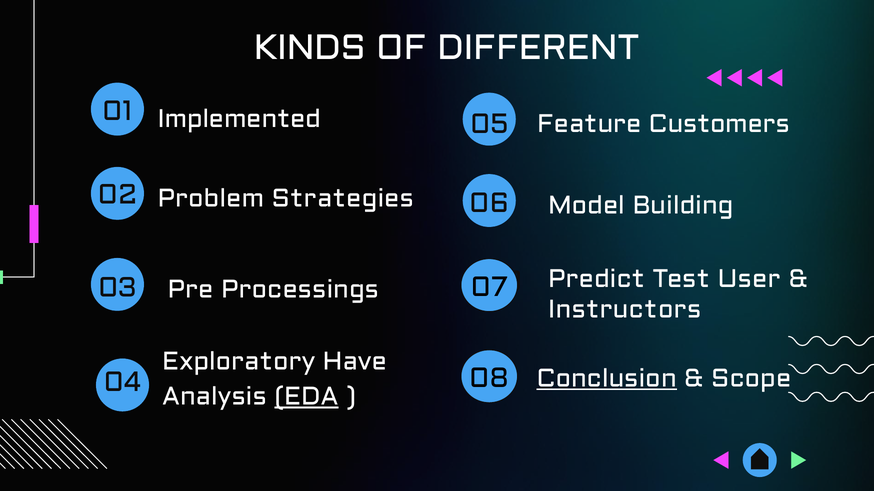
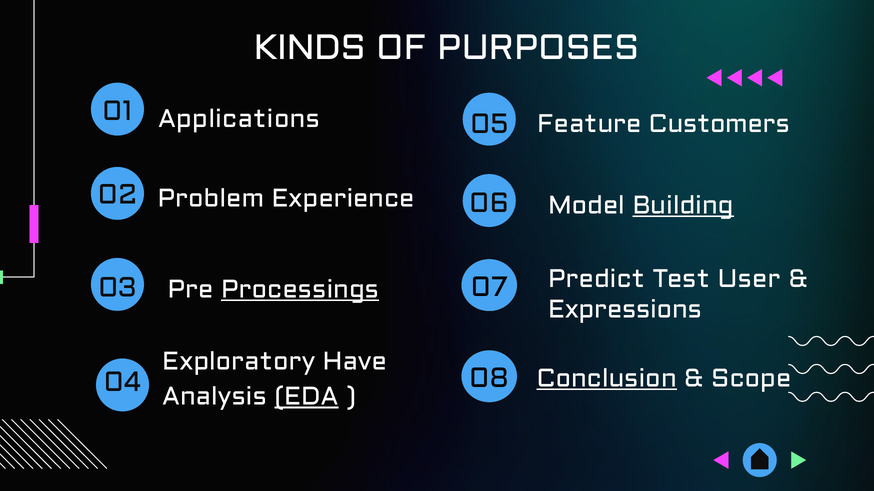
DIFFERENT: DIFFERENT -> PURPOSES
Implemented: Implemented -> Applications
Strategies: Strategies -> Experience
Building underline: none -> present
Processings underline: none -> present
Instructors: Instructors -> Expressions
